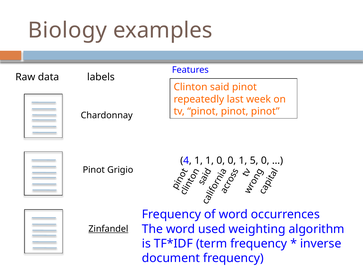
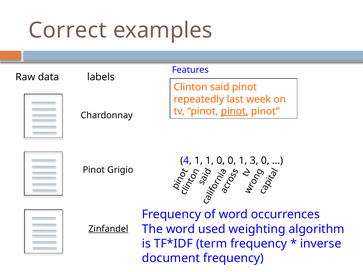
Biology: Biology -> Correct
pinot at (235, 111) underline: none -> present
5: 5 -> 3
